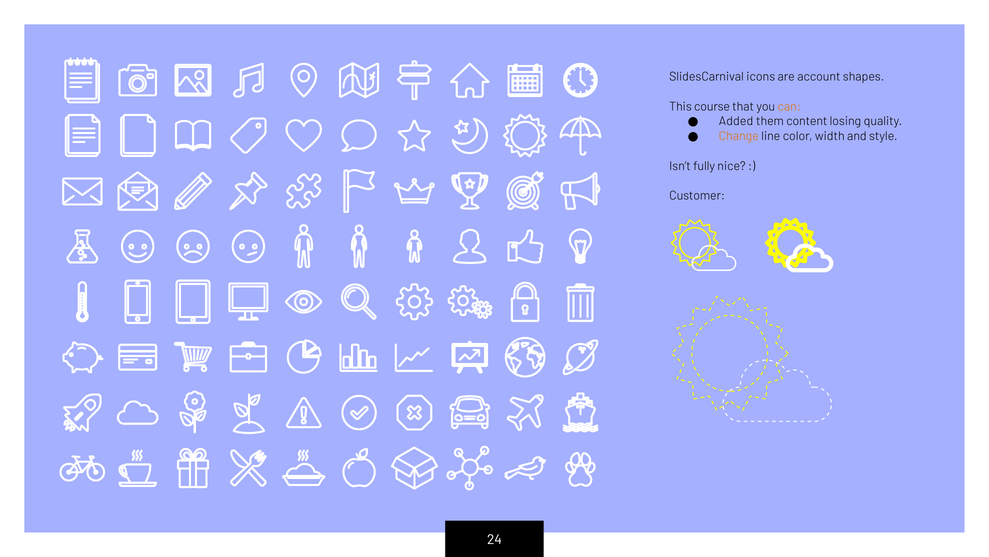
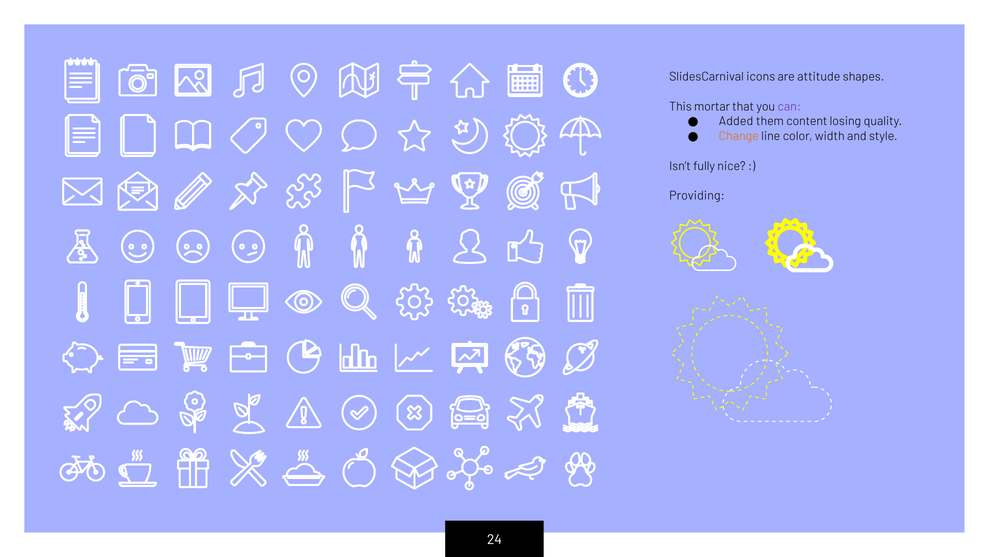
account: account -> attitude
course: course -> mortar
can colour: orange -> purple
Customer: Customer -> Providing
